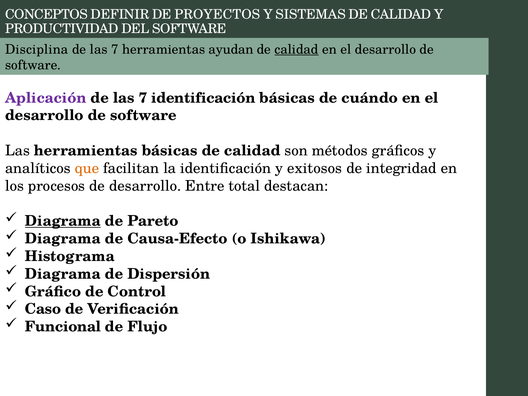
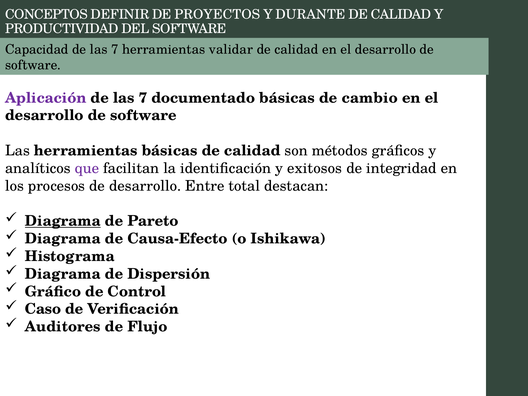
SISTEMAS: SISTEMAS -> DURANTE
Disciplina: Disciplina -> Capacidad
ayudan: ayudan -> validar
calidad at (297, 49) underline: present -> none
7 identificación: identificación -> documentado
cuándo: cuándo -> cambio
que colour: orange -> purple
Funcional: Funcional -> Auditores
